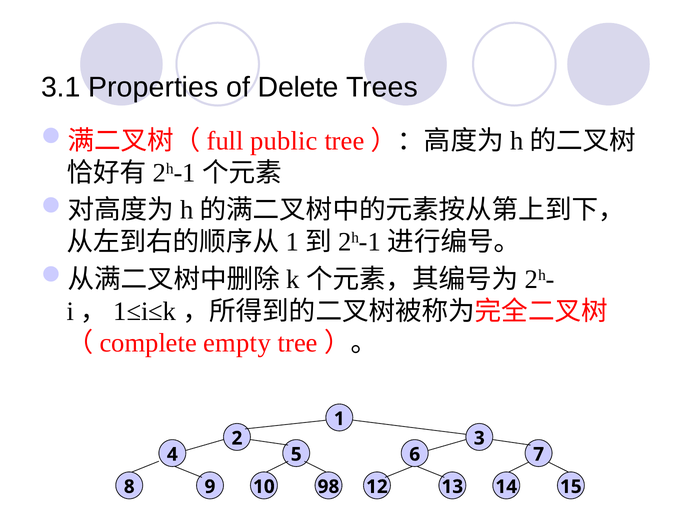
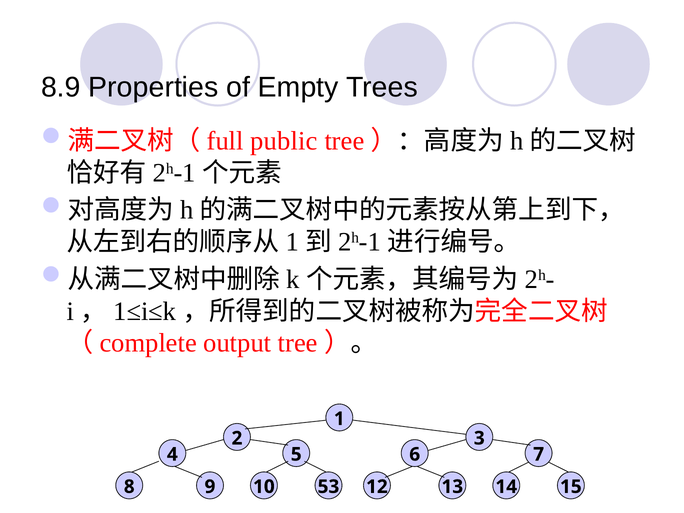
3.1: 3.1 -> 8.9
Delete: Delete -> Empty
empty: empty -> output
98: 98 -> 53
